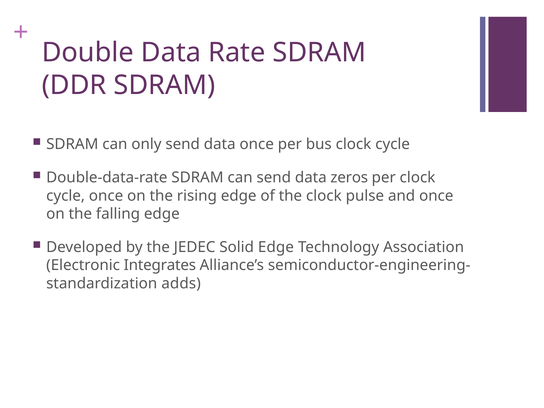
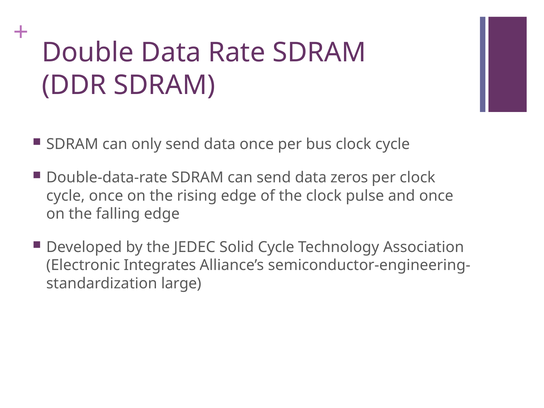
Solid Edge: Edge -> Cycle
adds: adds -> large
